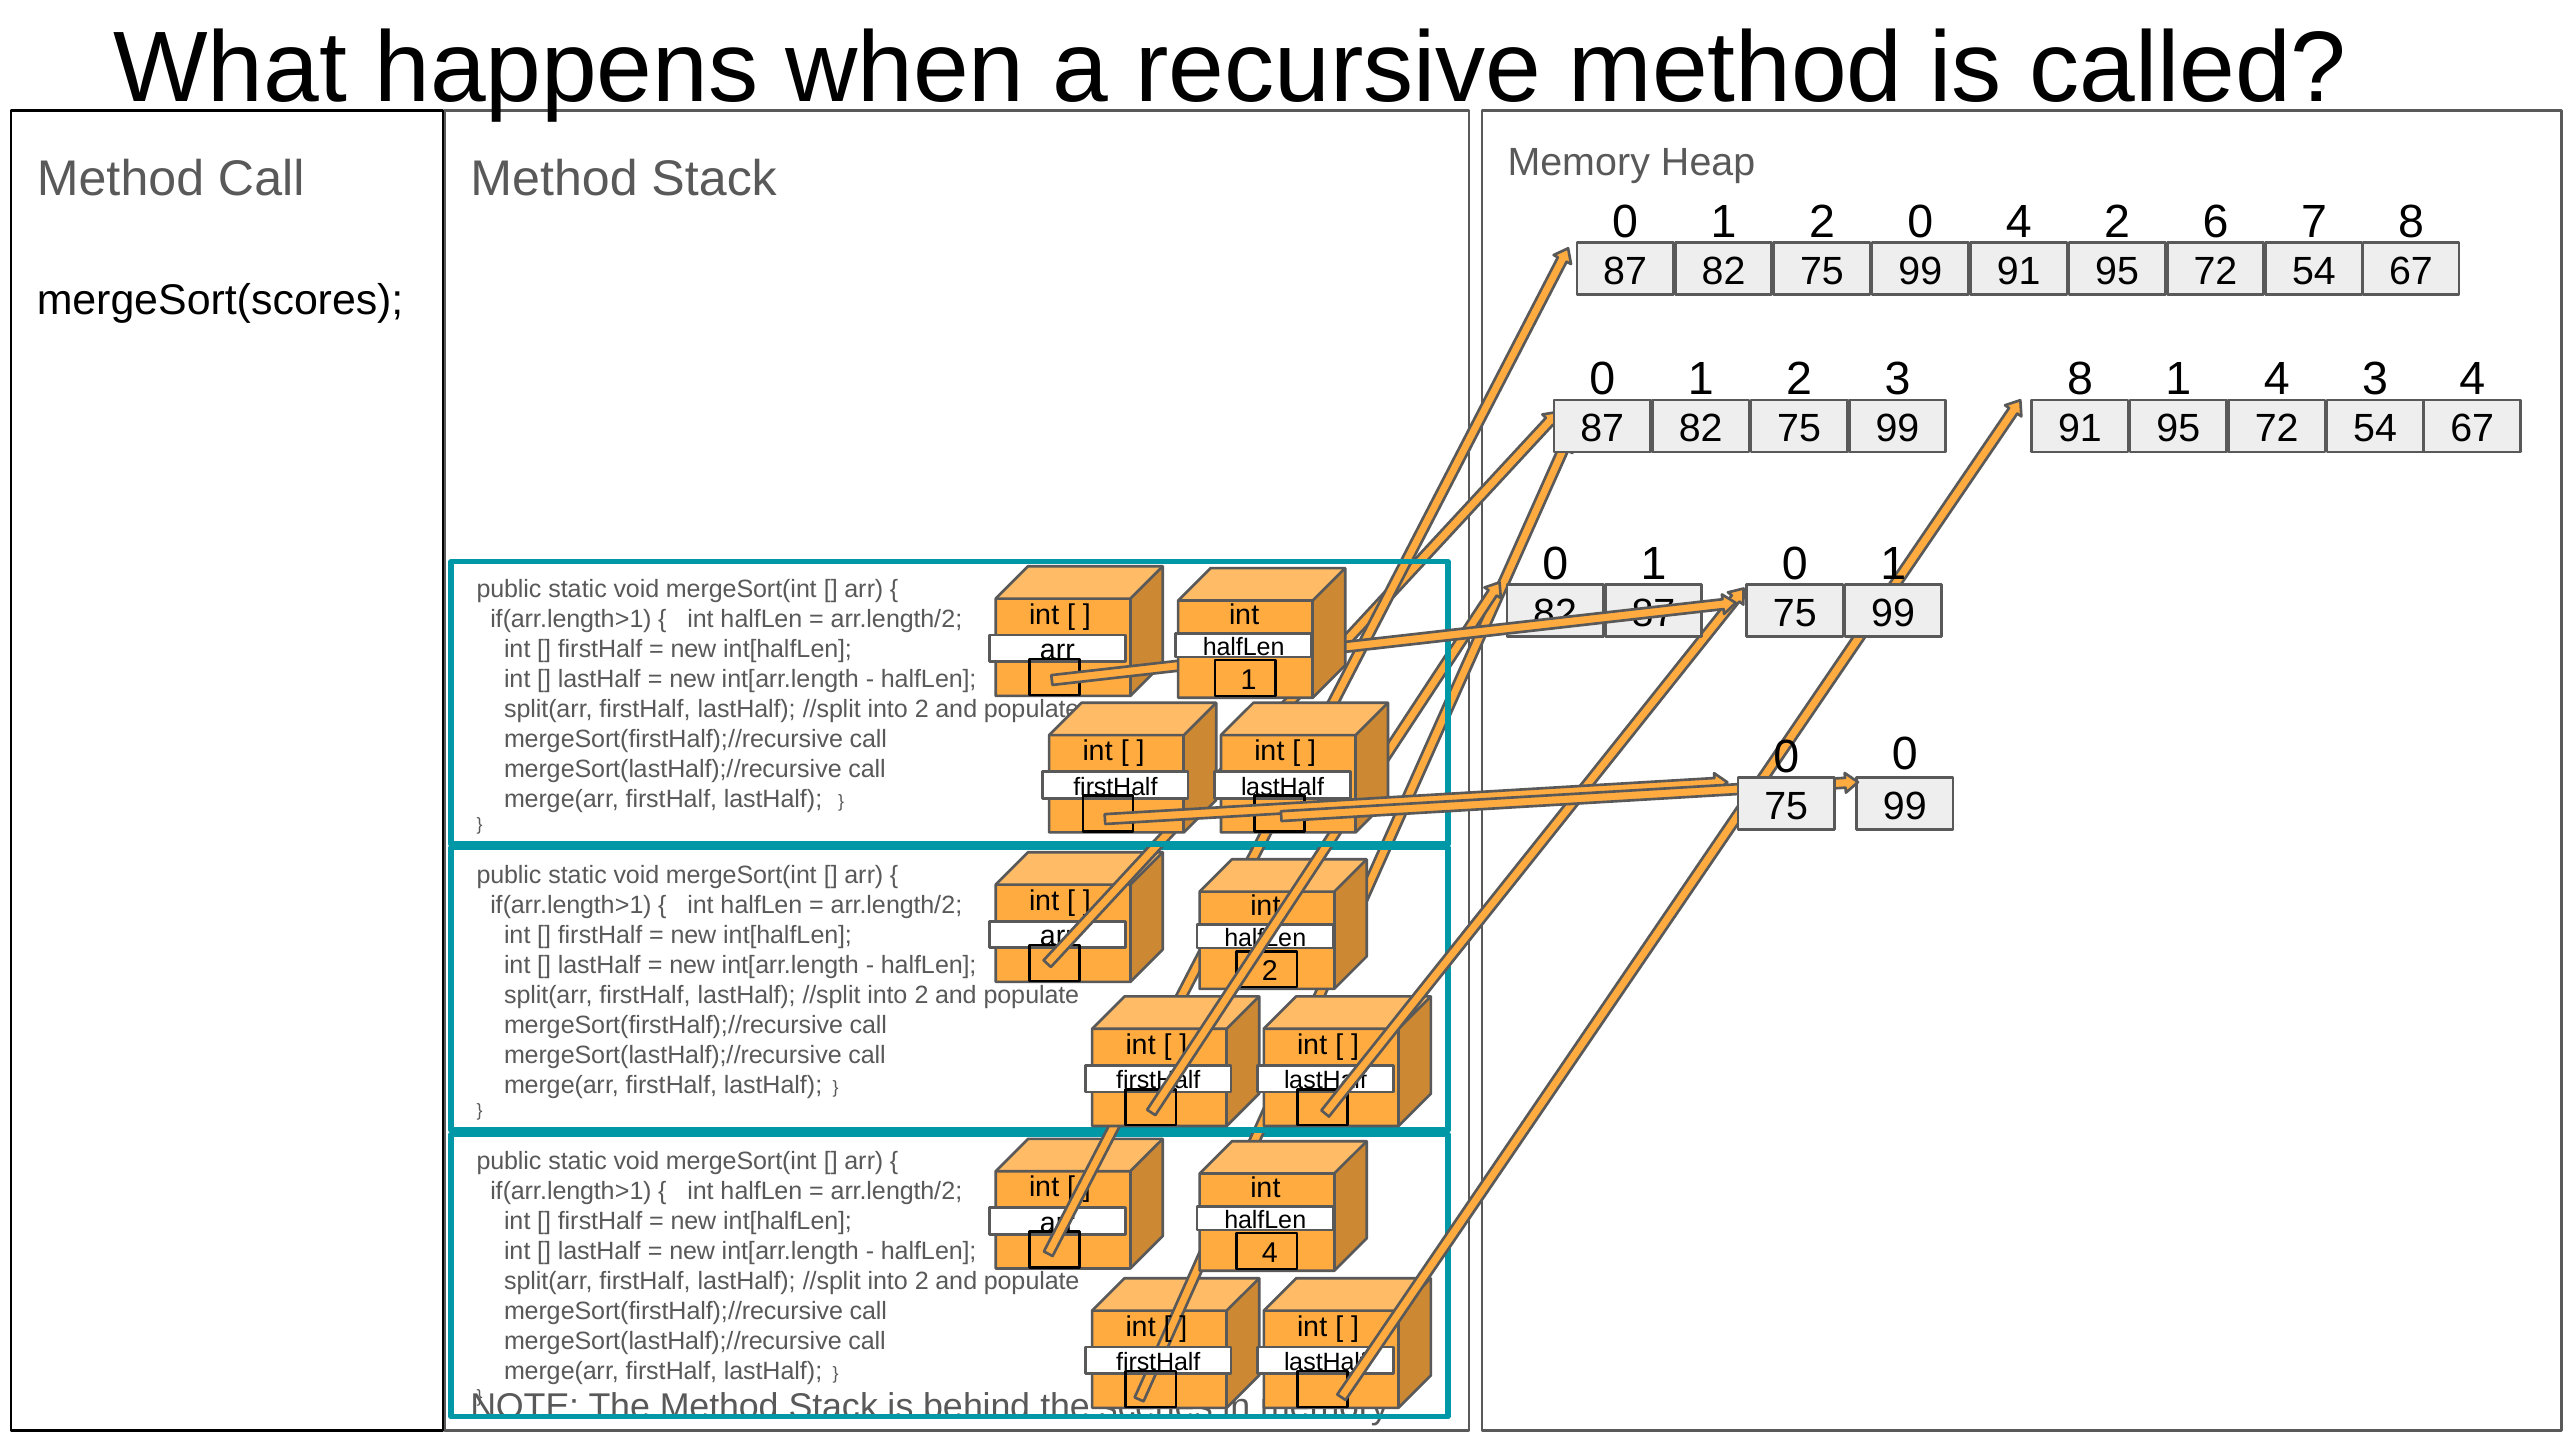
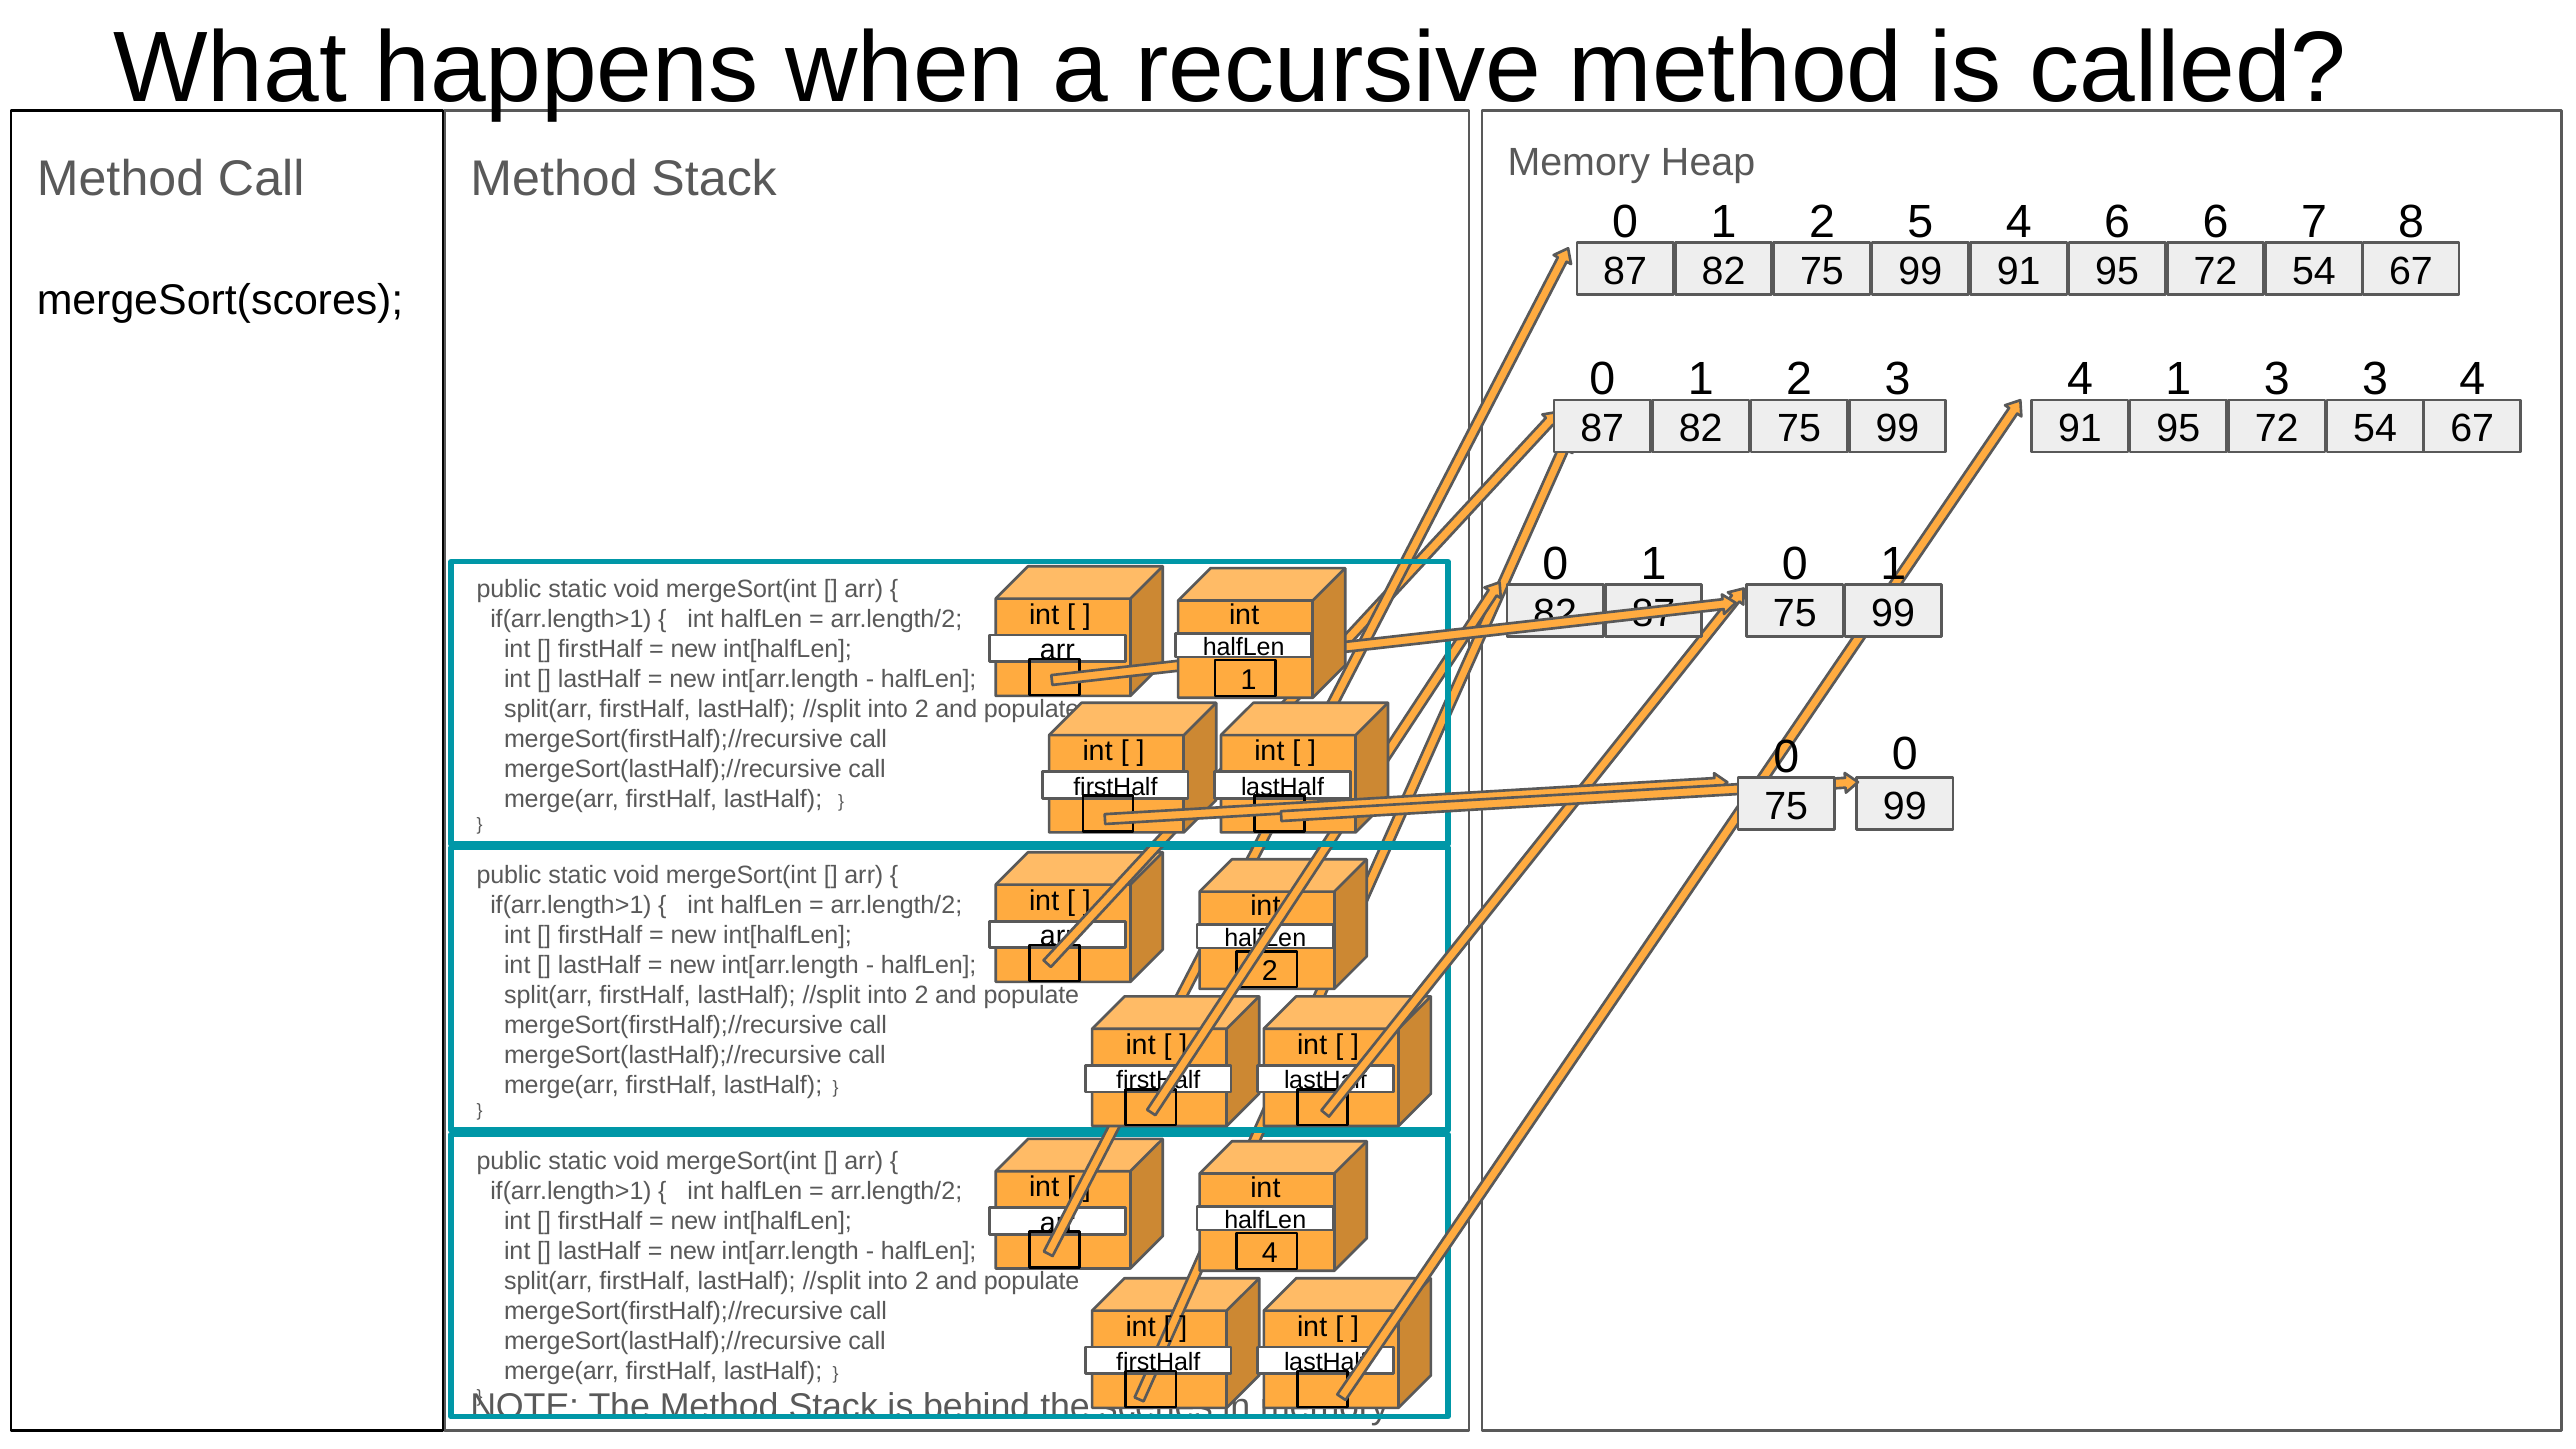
2 0: 0 -> 5
4 2: 2 -> 6
3 8: 8 -> 4
1 4: 4 -> 3
